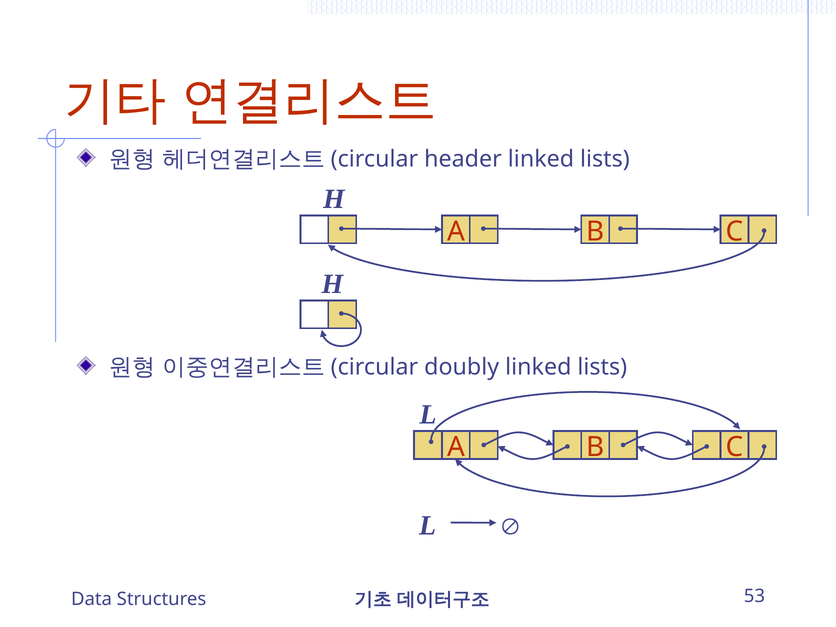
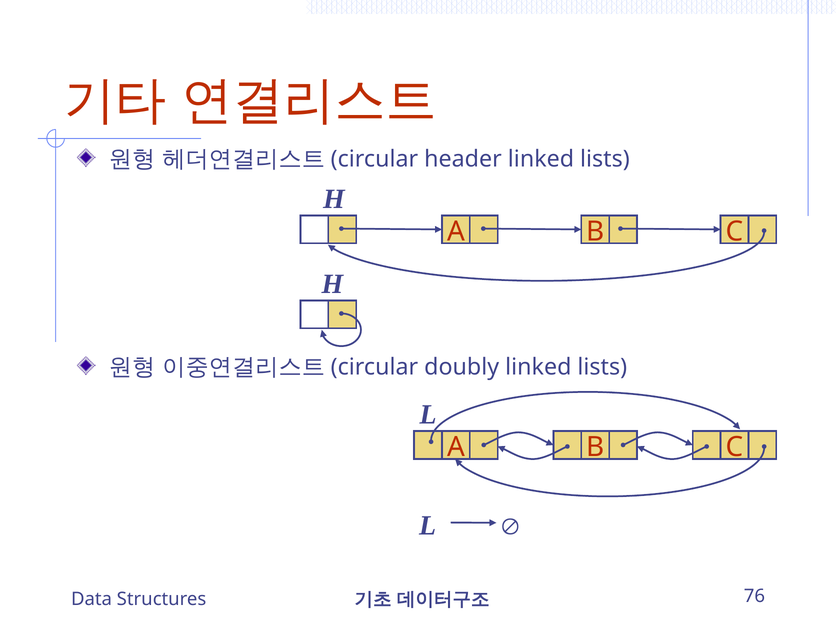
53: 53 -> 76
